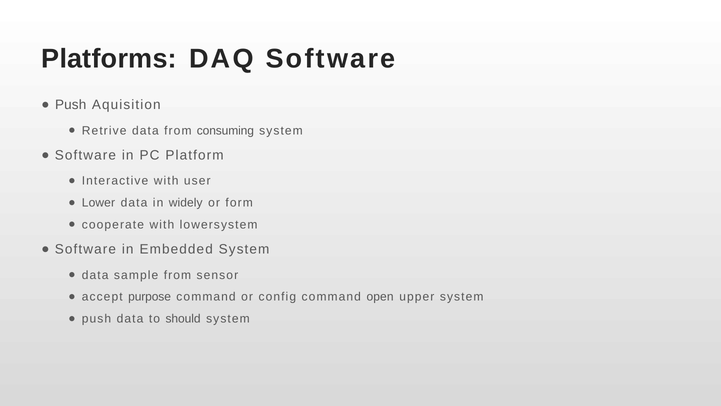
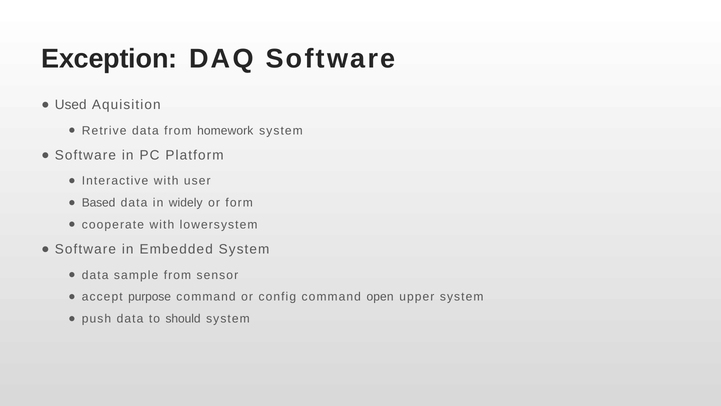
Platforms: Platforms -> Exception
Push at (71, 105): Push -> Used
consuming: consuming -> homework
Lower: Lower -> Based
